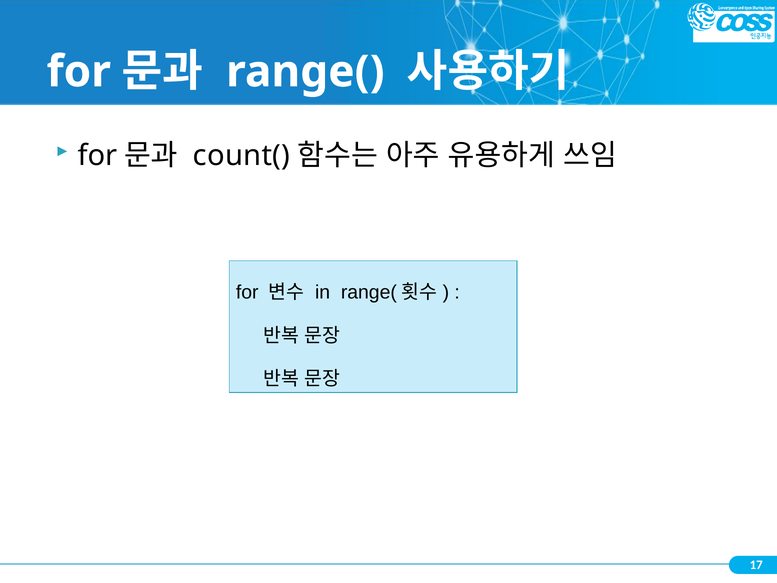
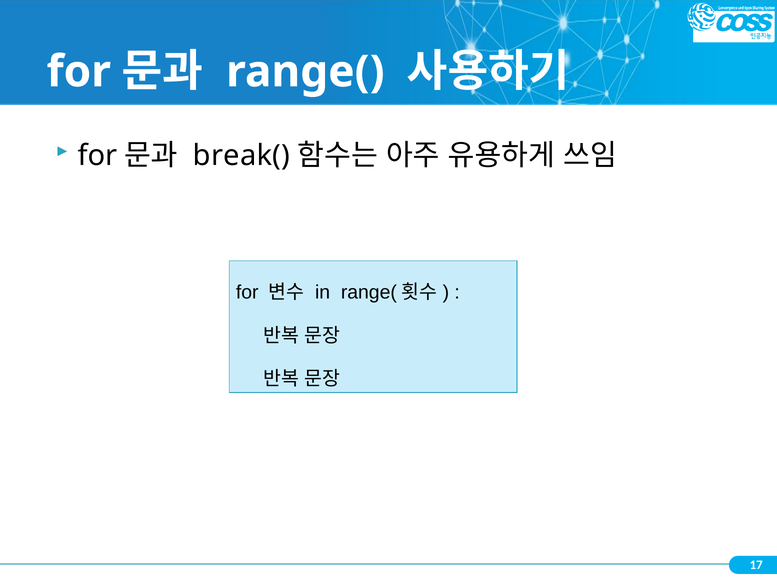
count(: count( -> break(
